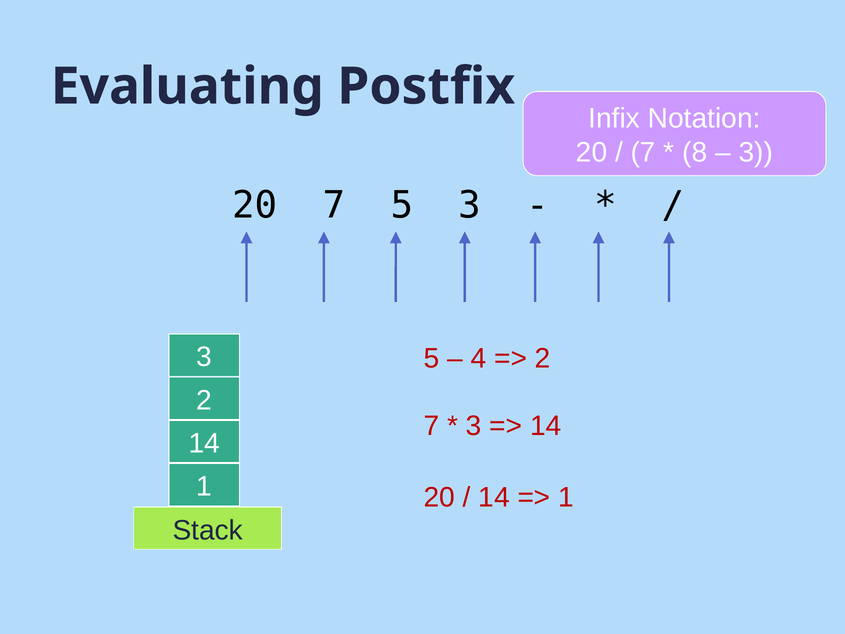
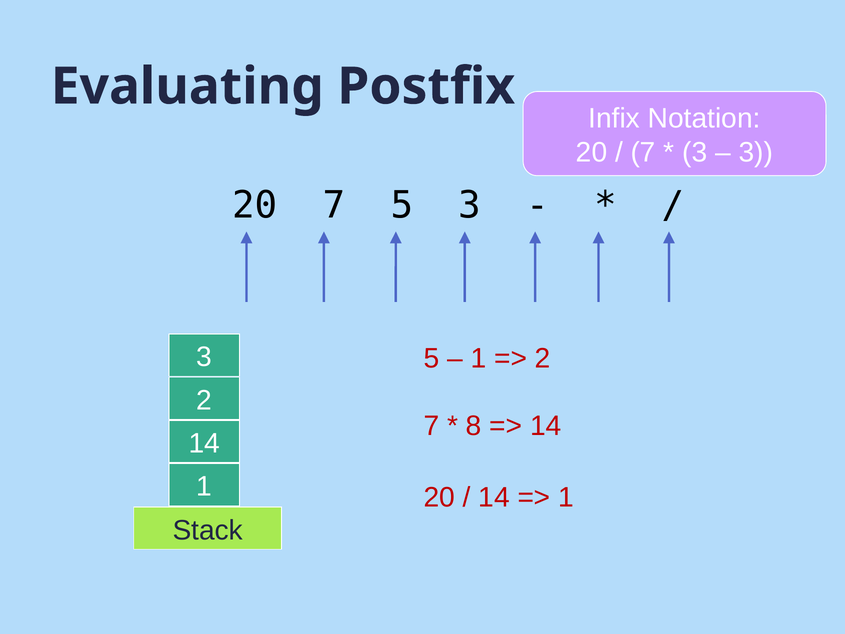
8 at (695, 152): 8 -> 3
4 at (478, 358): 4 -> 1
3 at (474, 426): 3 -> 8
